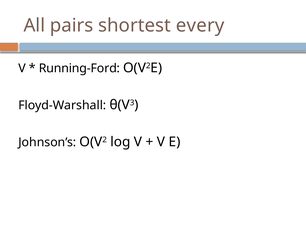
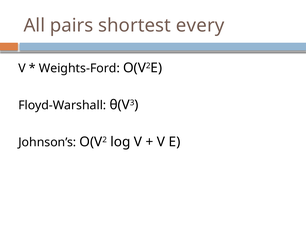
Running-Ford: Running-Ford -> Weights-Ford
